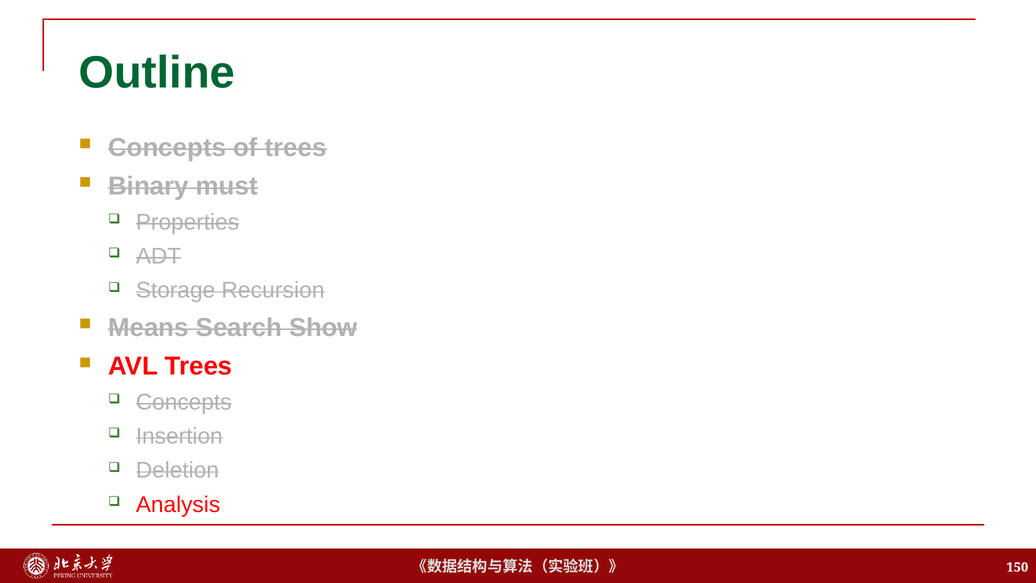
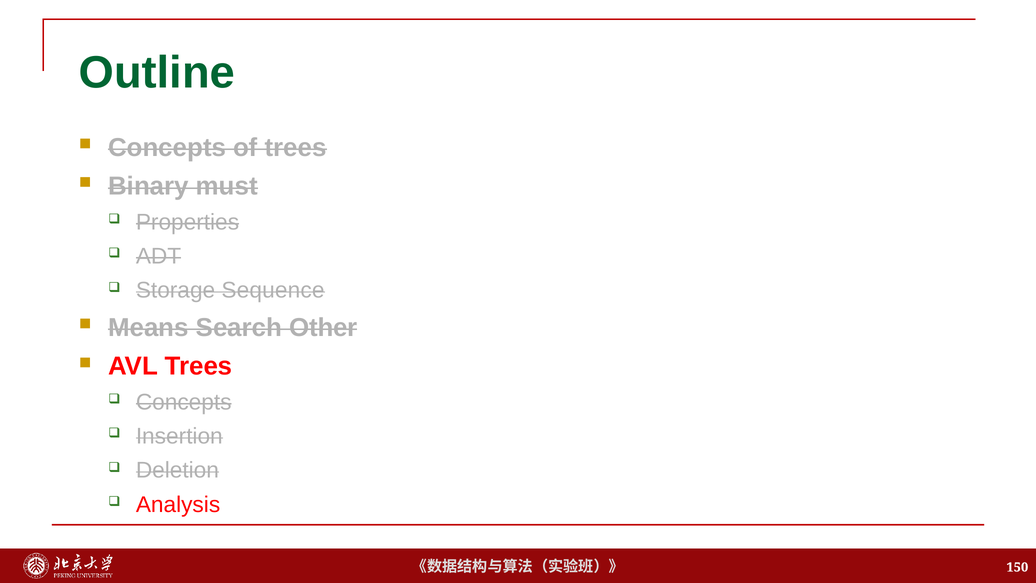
Recursion: Recursion -> Sequence
Show: Show -> Other
